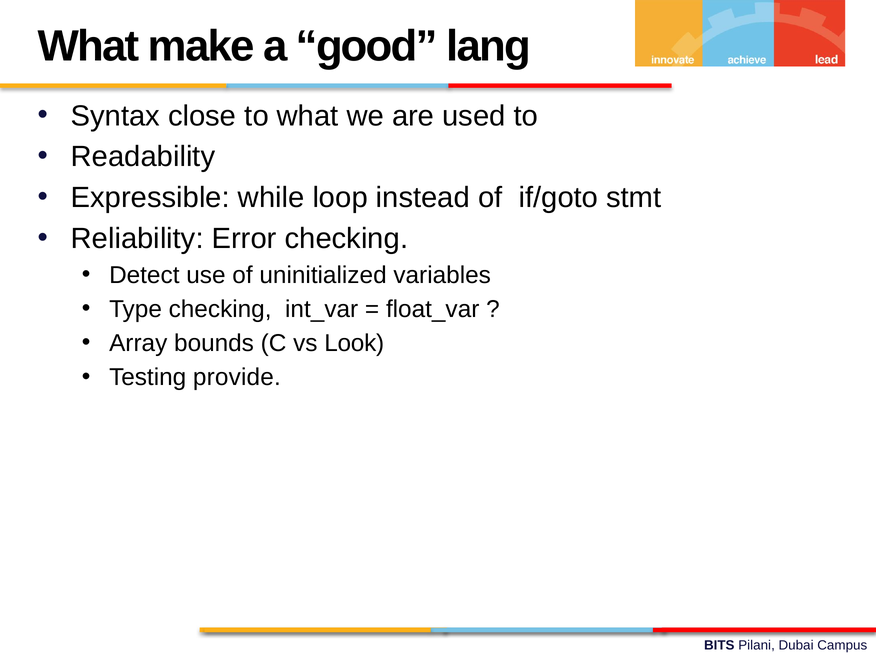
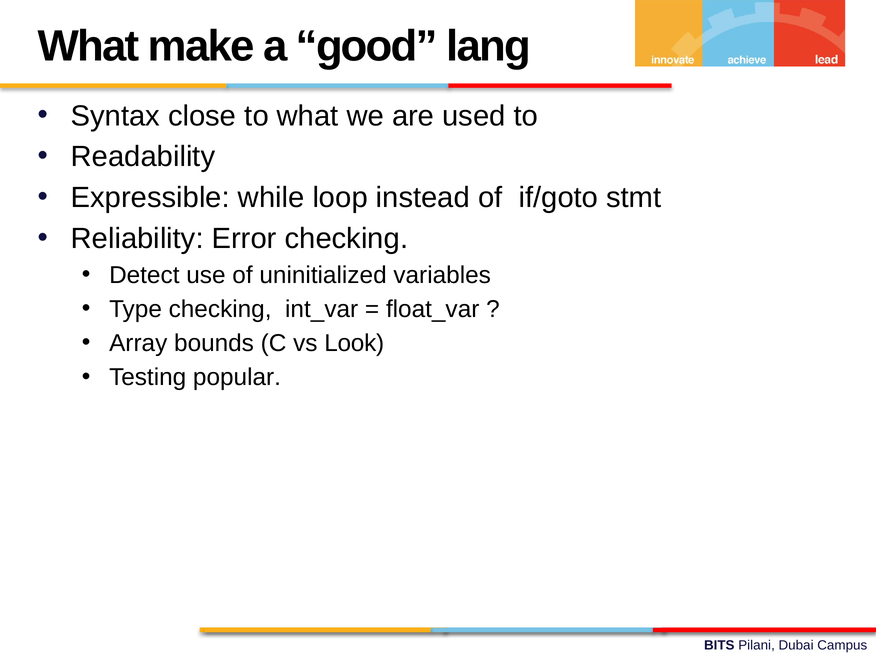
provide: provide -> popular
